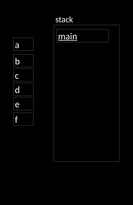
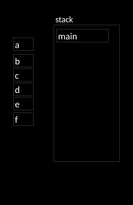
main underline: present -> none
